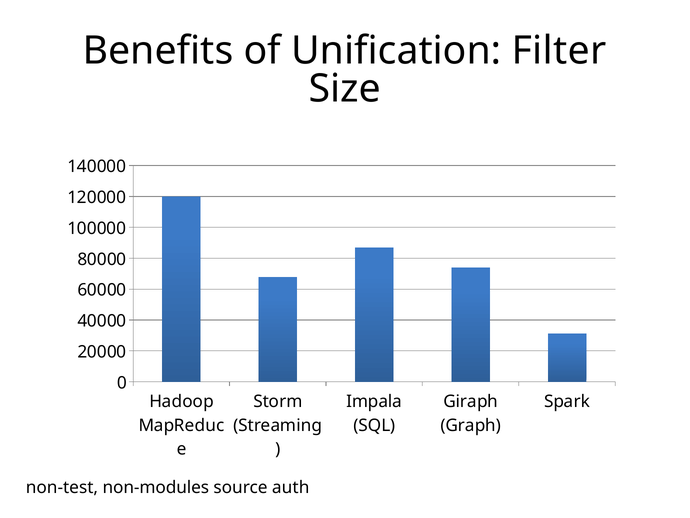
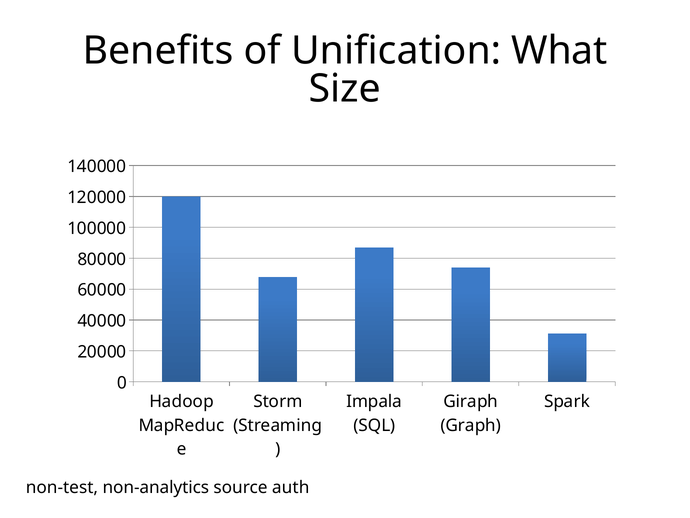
Filter: Filter -> What
non-modules: non-modules -> non-analytics
